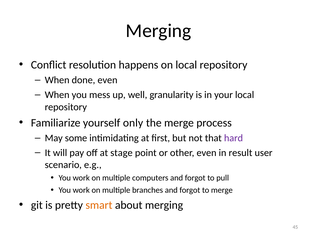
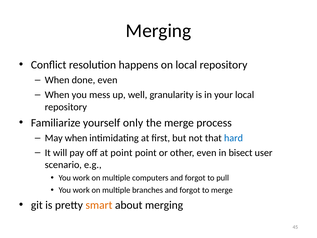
May some: some -> when
hard colour: purple -> blue
at stage: stage -> point
result: result -> bisect
